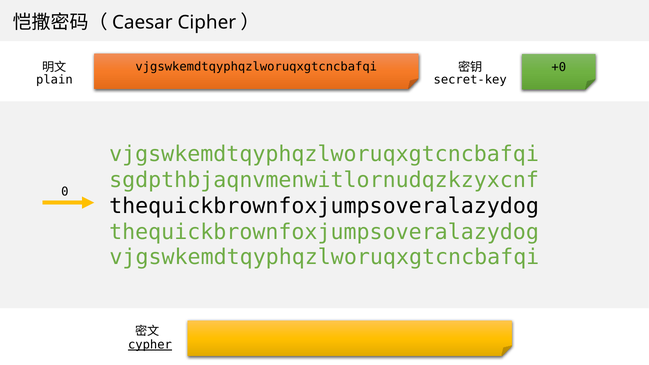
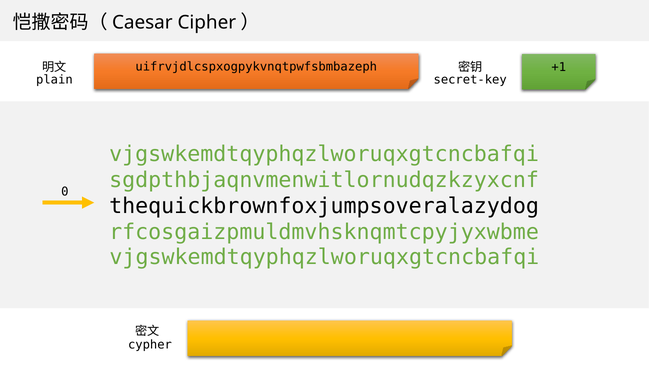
vjgswkemdtqyphqzlworuqxgtcncbafqi at (256, 67): vjgswkemdtqyphqzlworuqxgtcncbafqi -> uifrvjdlcspxogpykvnqtpwfsbmbazeph
+0: +0 -> +1
thequickbrownfoxjumpsoveralazydog at (324, 232): thequickbrownfoxjumpsoveralazydog -> rfcosgaizpmuldmvhsknqmtcpyjyxwbme
cypher underline: present -> none
